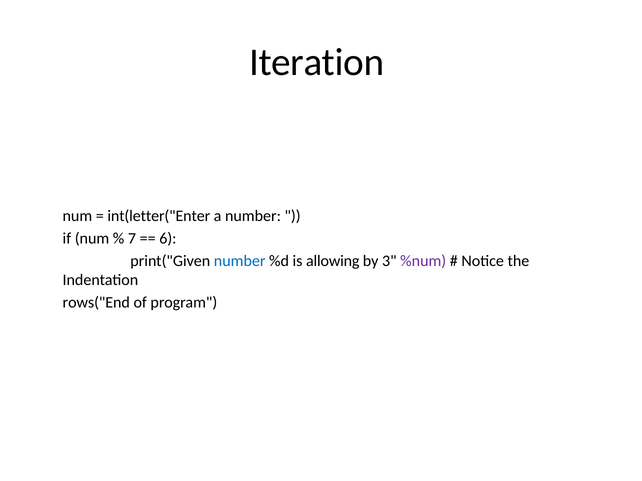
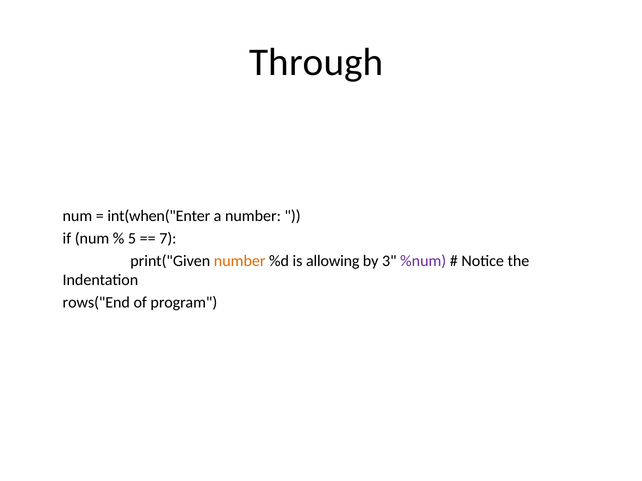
Iteration: Iteration -> Through
int(letter("Enter: int(letter("Enter -> int(when("Enter
7: 7 -> 5
6: 6 -> 7
number at (240, 261) colour: blue -> orange
